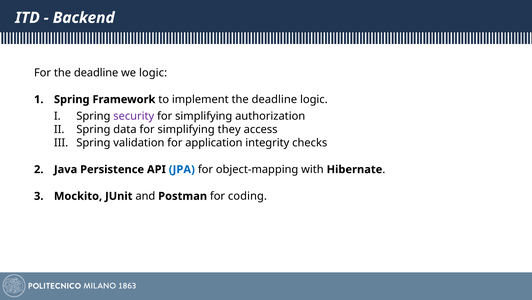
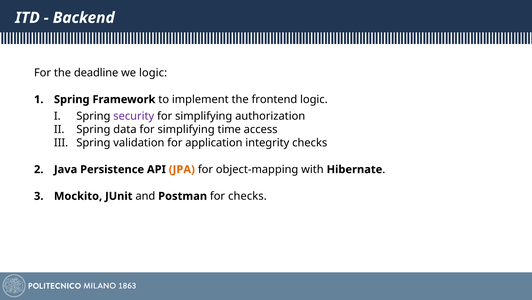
implement the deadline: deadline -> frontend
they: they -> time
JPA colour: blue -> orange
for coding: coding -> checks
